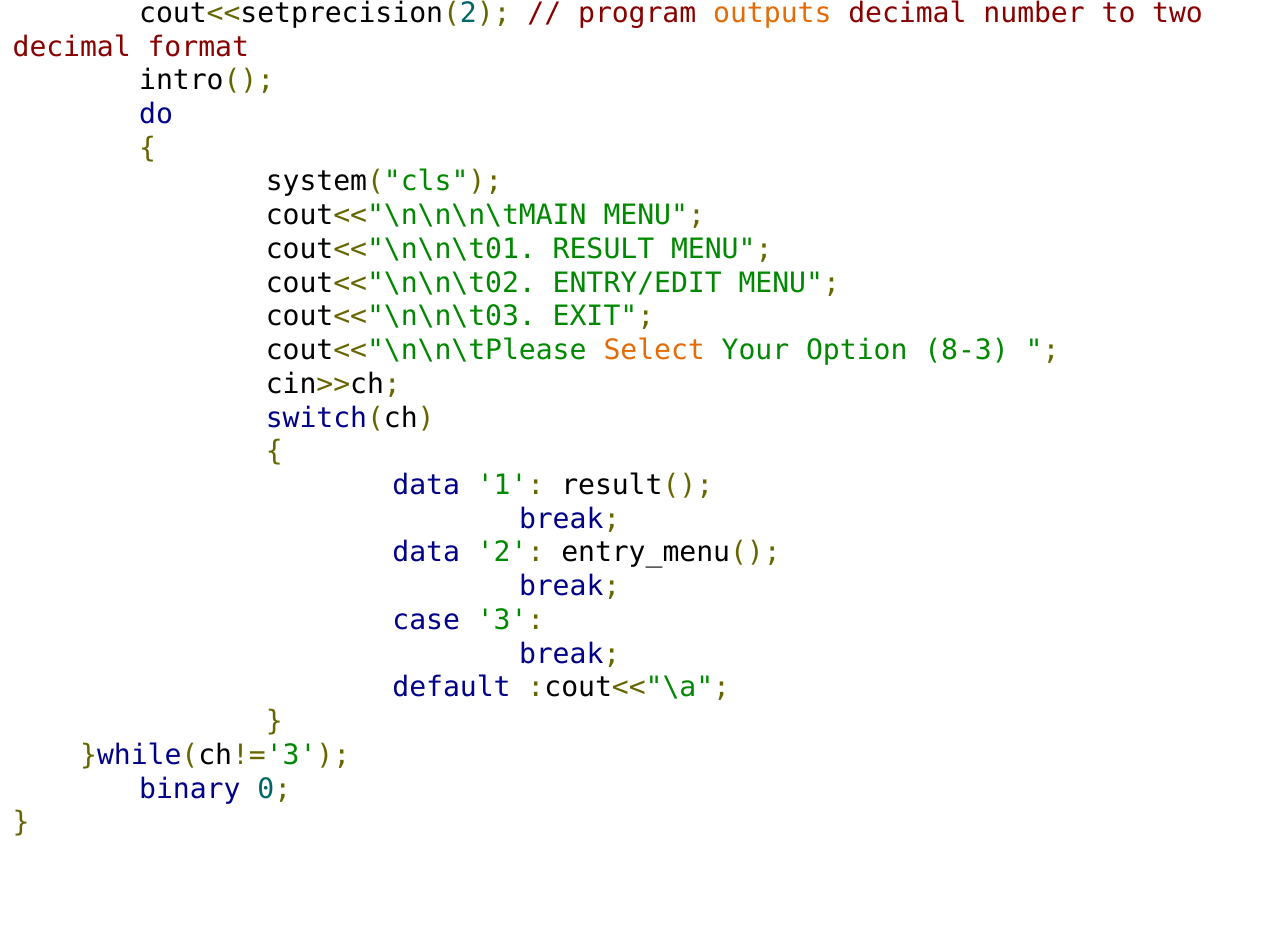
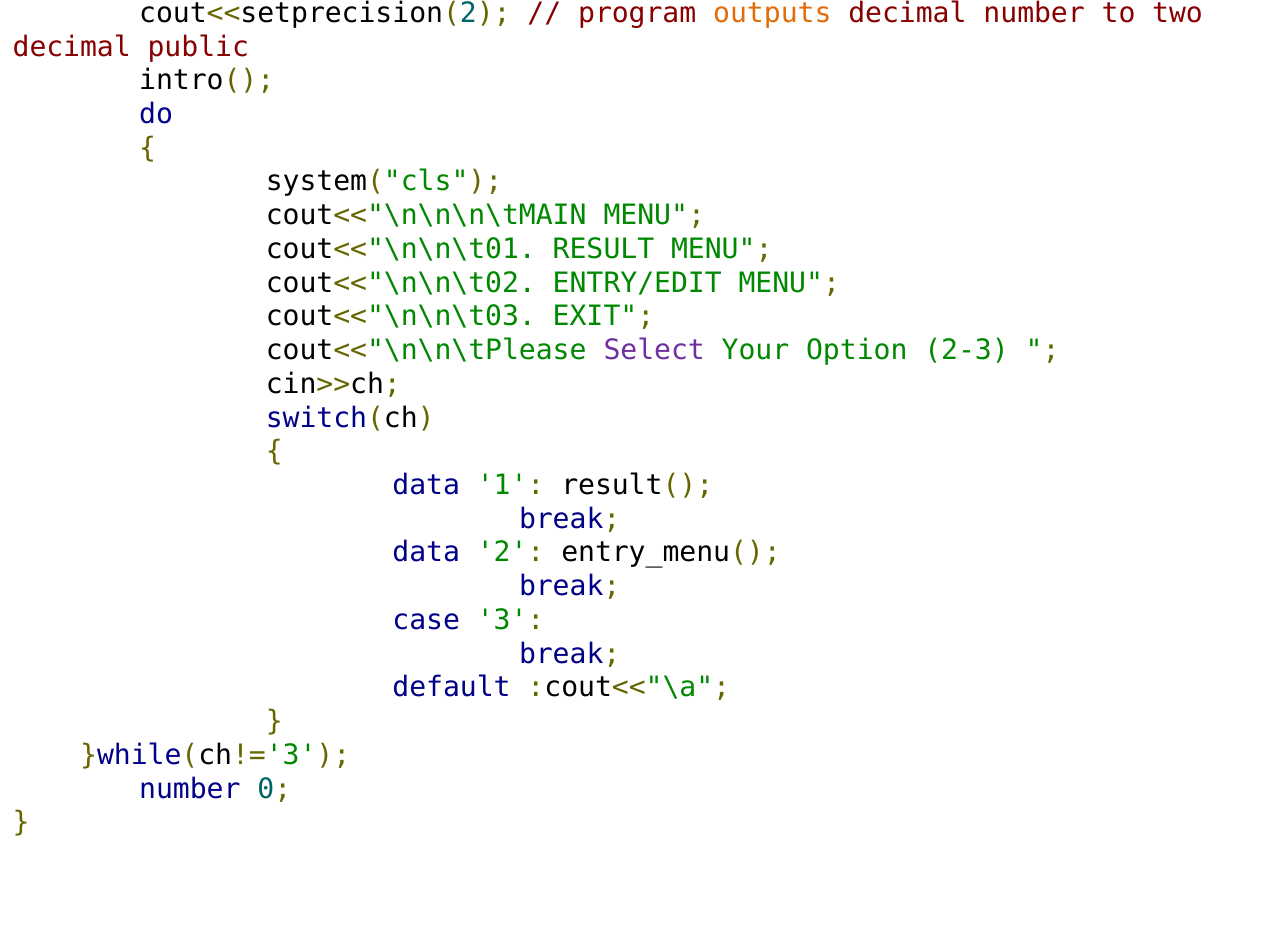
format: format -> public
Select colour: orange -> purple
8-3: 8-3 -> 2-3
binary at (190, 789): binary -> number
